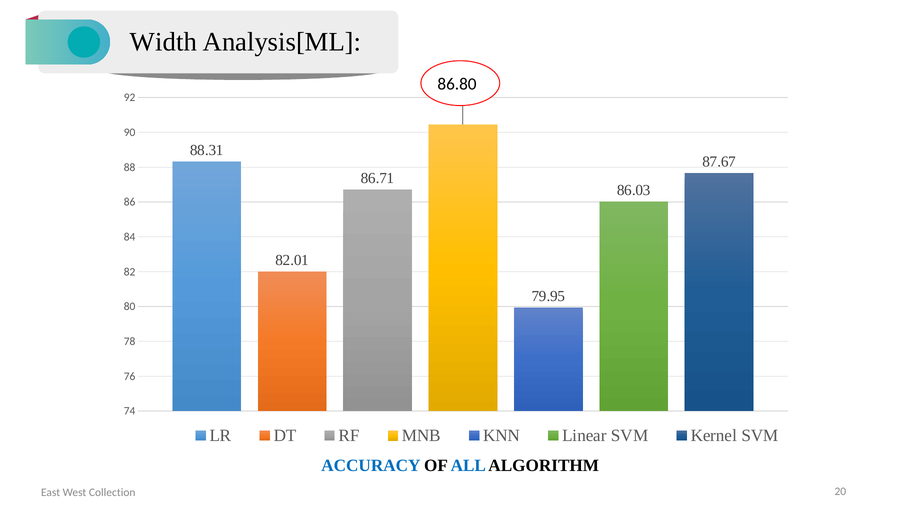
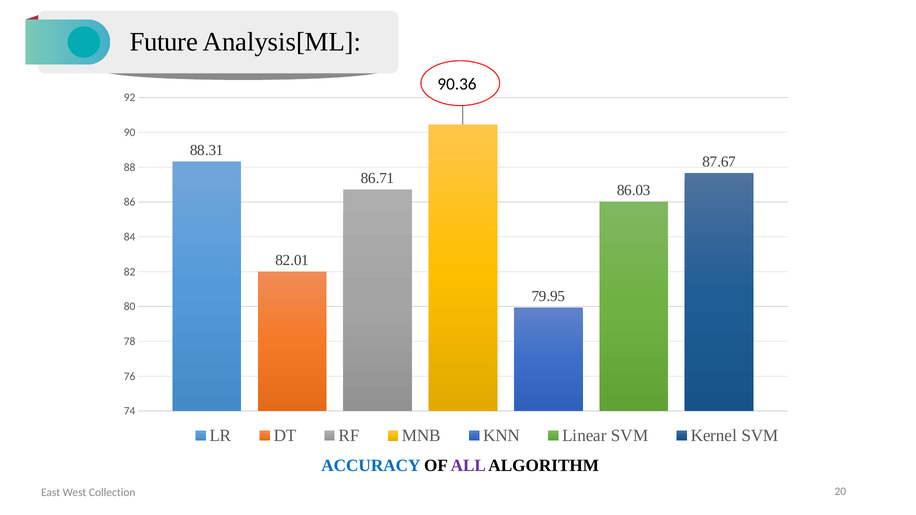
Width: Width -> Future
86.80: 86.80 -> 90.36
ALL colour: blue -> purple
